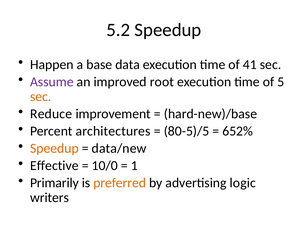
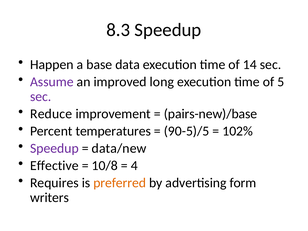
5.2: 5.2 -> 8.3
41: 41 -> 14
root: root -> long
sec at (41, 97) colour: orange -> purple
hard-new)/base: hard-new)/base -> pairs-new)/base
architectures: architectures -> temperatures
80-5)/5: 80-5)/5 -> 90-5)/5
652%: 652% -> 102%
Speedup at (54, 148) colour: orange -> purple
10/0: 10/0 -> 10/8
1: 1 -> 4
Primarily: Primarily -> Requires
logic: logic -> form
